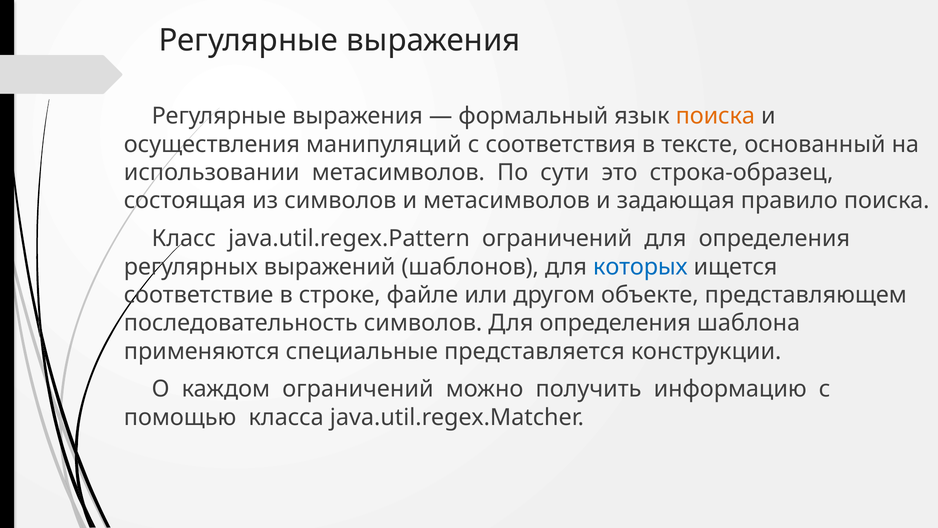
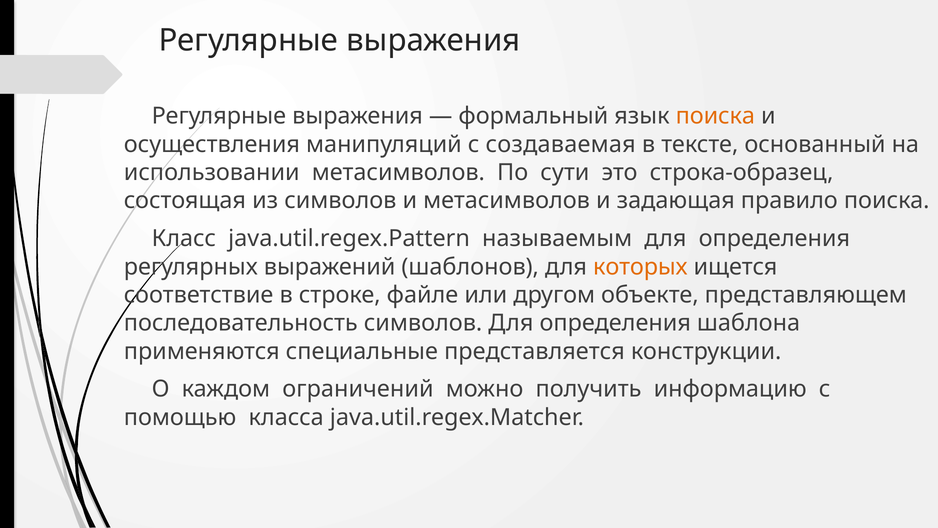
соответствия: соответствия -> создаваемая
java.util.regex.Pattern ограничений: ограничений -> называемым
которых colour: blue -> orange
